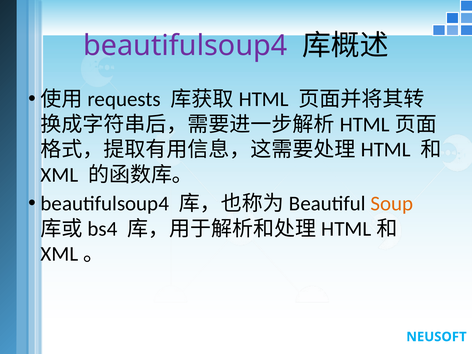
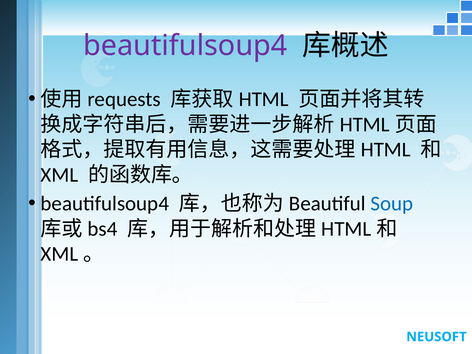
Soup colour: orange -> blue
